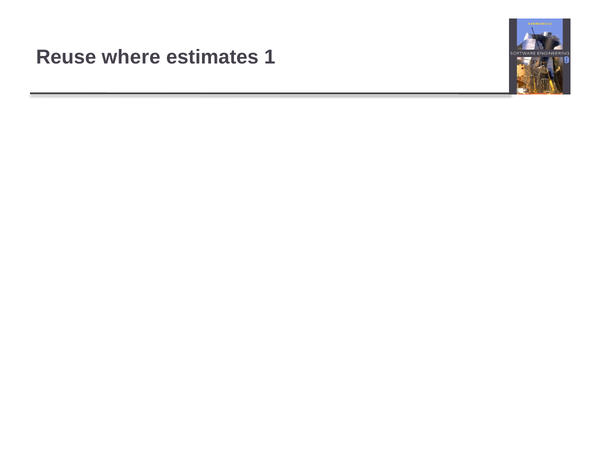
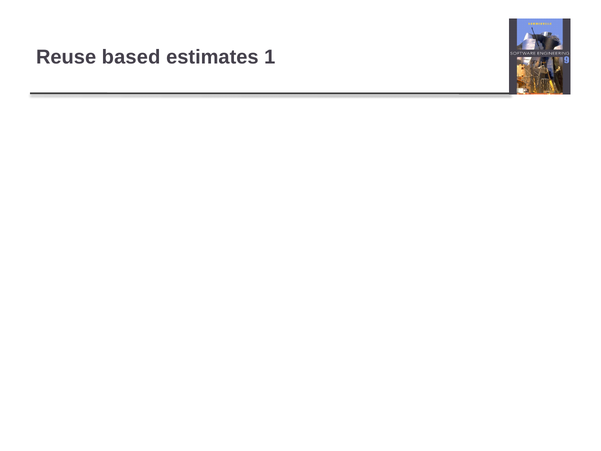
where: where -> based
